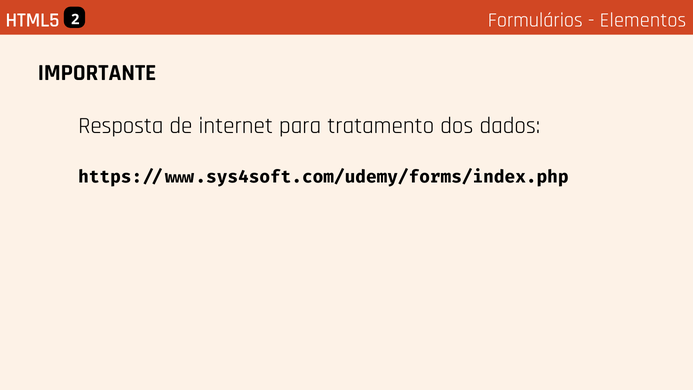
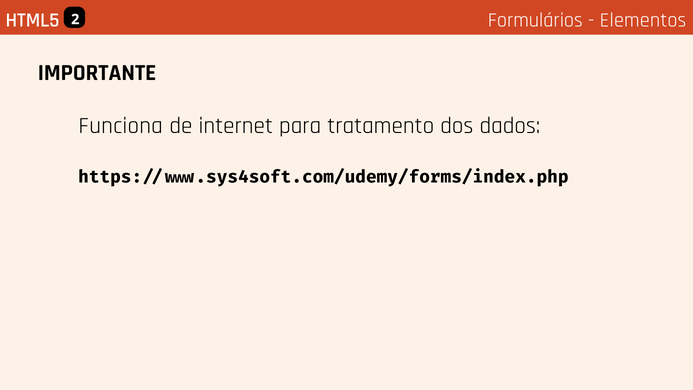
Resposta: Resposta -> Funciona
